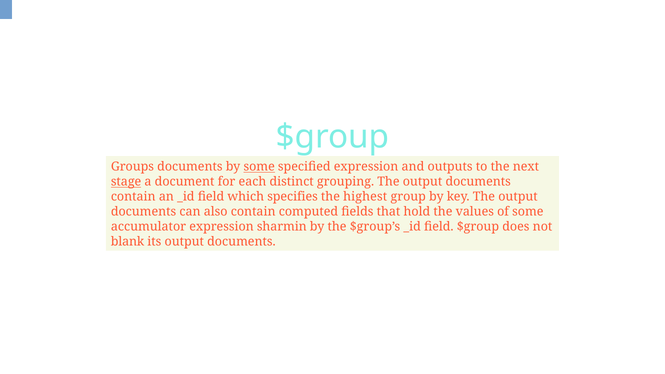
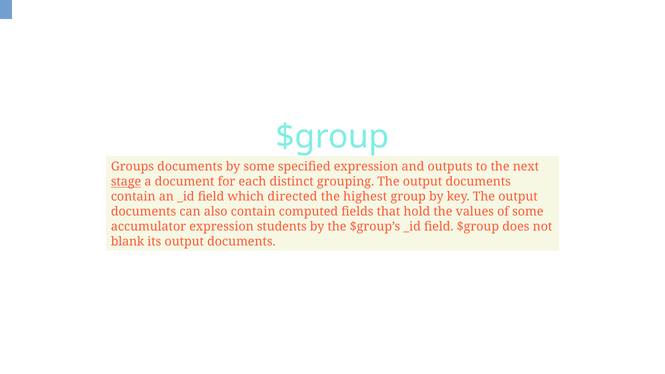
some at (259, 167) underline: present -> none
specifies: specifies -> directed
sharmin: sharmin -> students
